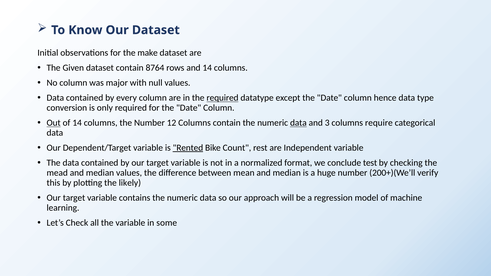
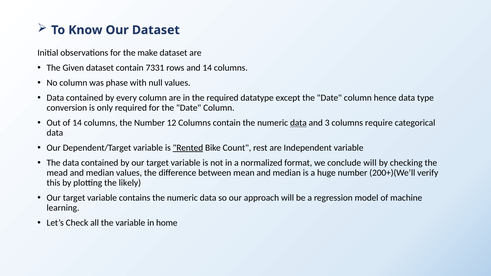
8764: 8764 -> 7331
major: major -> phase
required at (223, 98) underline: present -> none
Out underline: present -> none
conclude test: test -> will
some: some -> home
